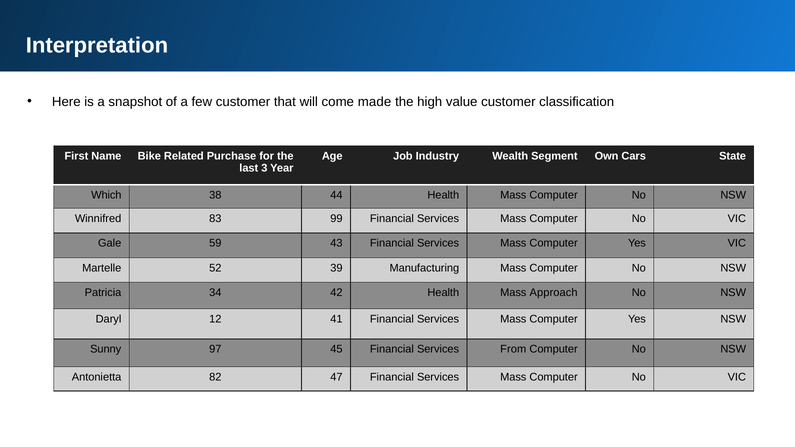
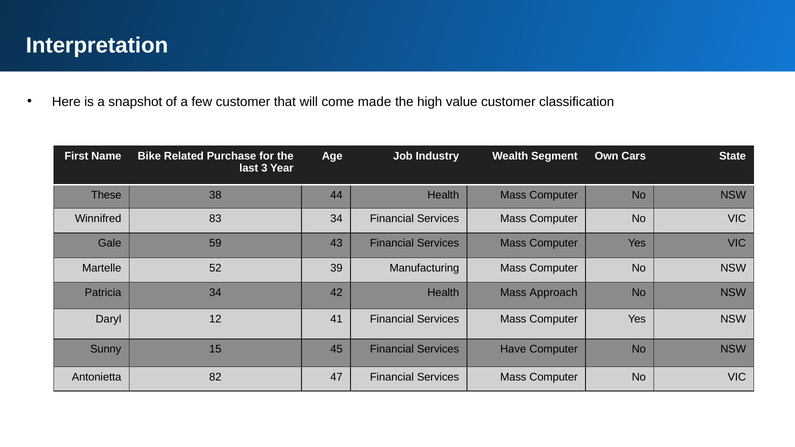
Which: Which -> These
83 99: 99 -> 34
97: 97 -> 15
From: From -> Have
